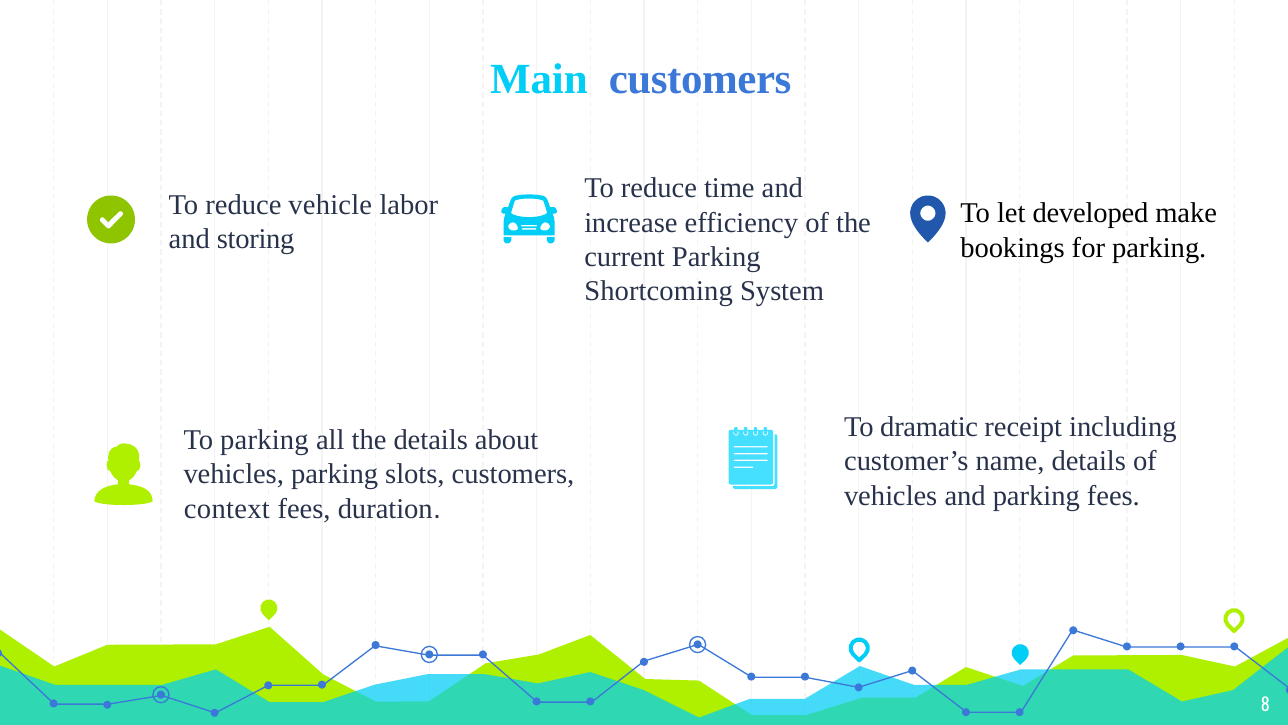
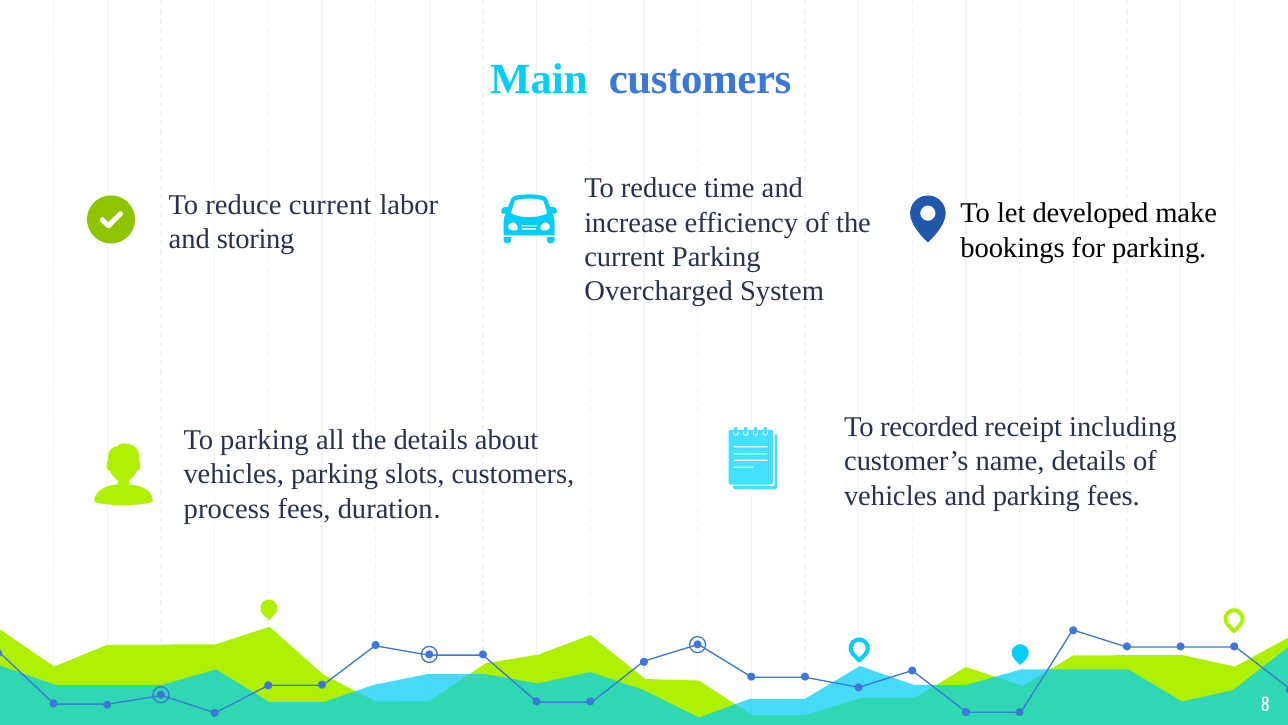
reduce vehicle: vehicle -> current
Shortcoming: Shortcoming -> Overcharged
dramatic: dramatic -> recorded
context: context -> process
